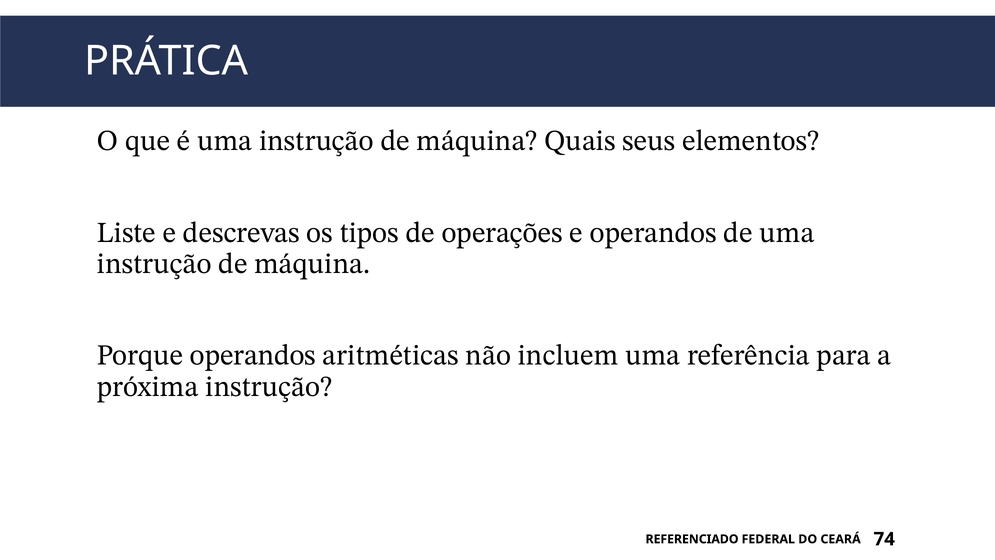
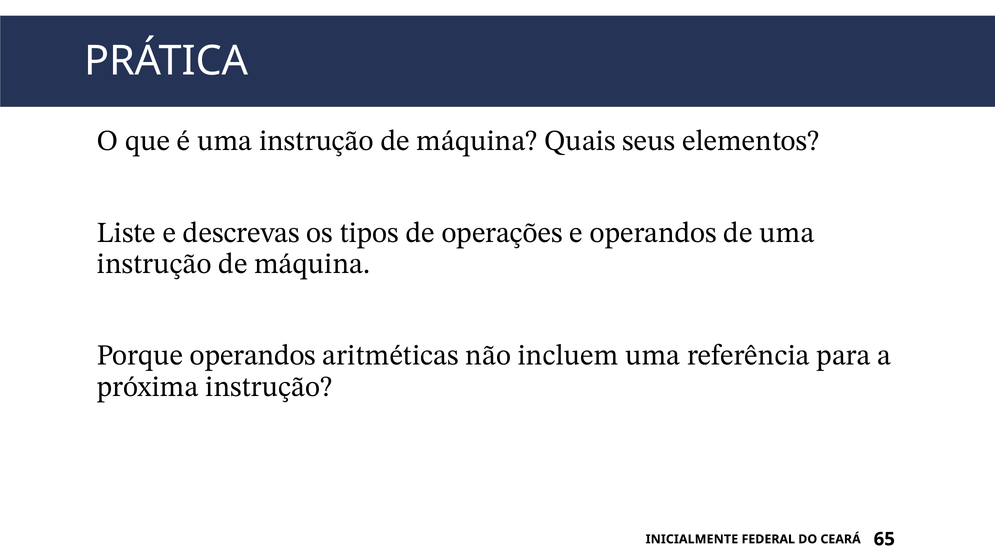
REFERENCIADO: REFERENCIADO -> INICIALMENTE
74: 74 -> 65
